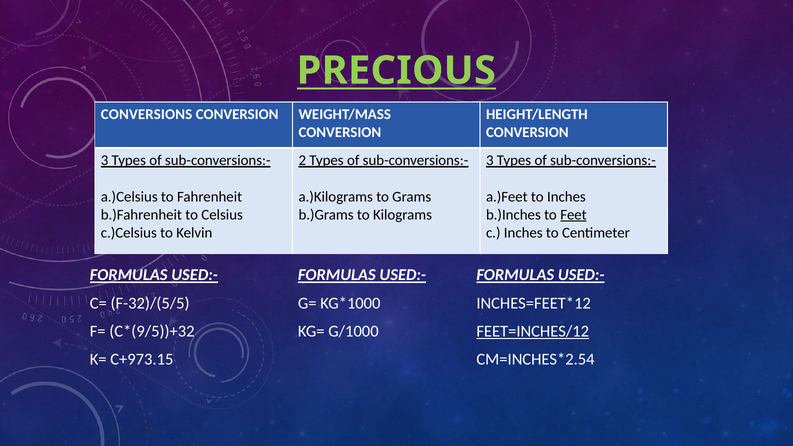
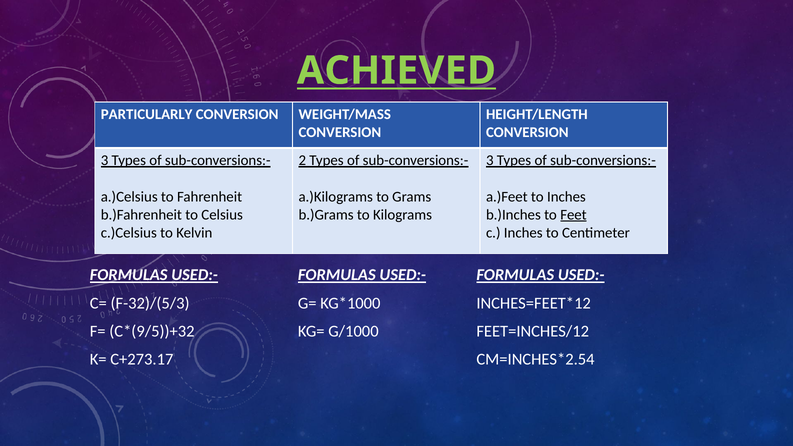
PRECIOUS: PRECIOUS -> ACHIEVED
CONVERSIONS: CONVERSIONS -> PARTICULARLY
F-32)/(5/5: F-32)/(5/5 -> F-32)/(5/3
FEET=INCHES/12 underline: present -> none
C+973.15: C+973.15 -> C+273.17
